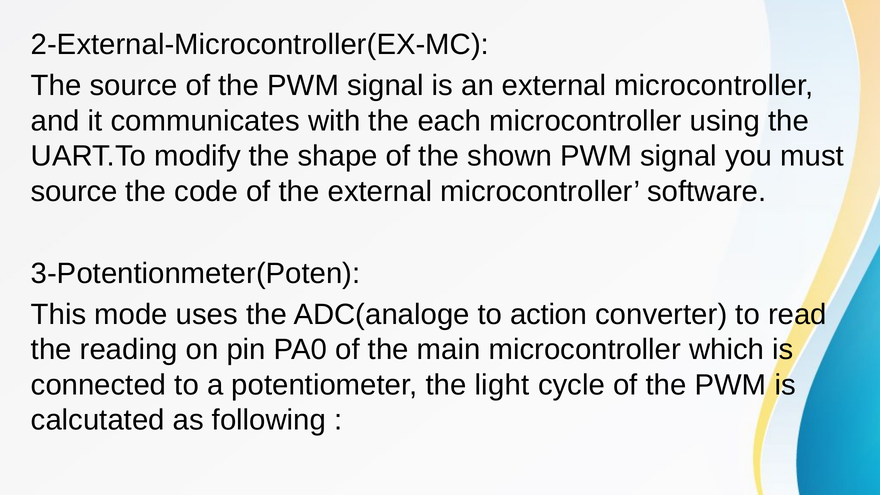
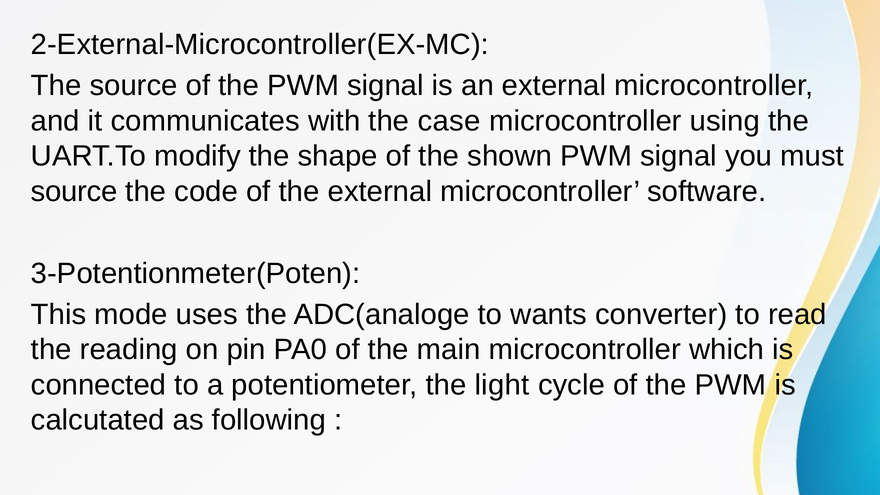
each: each -> case
action: action -> wants
